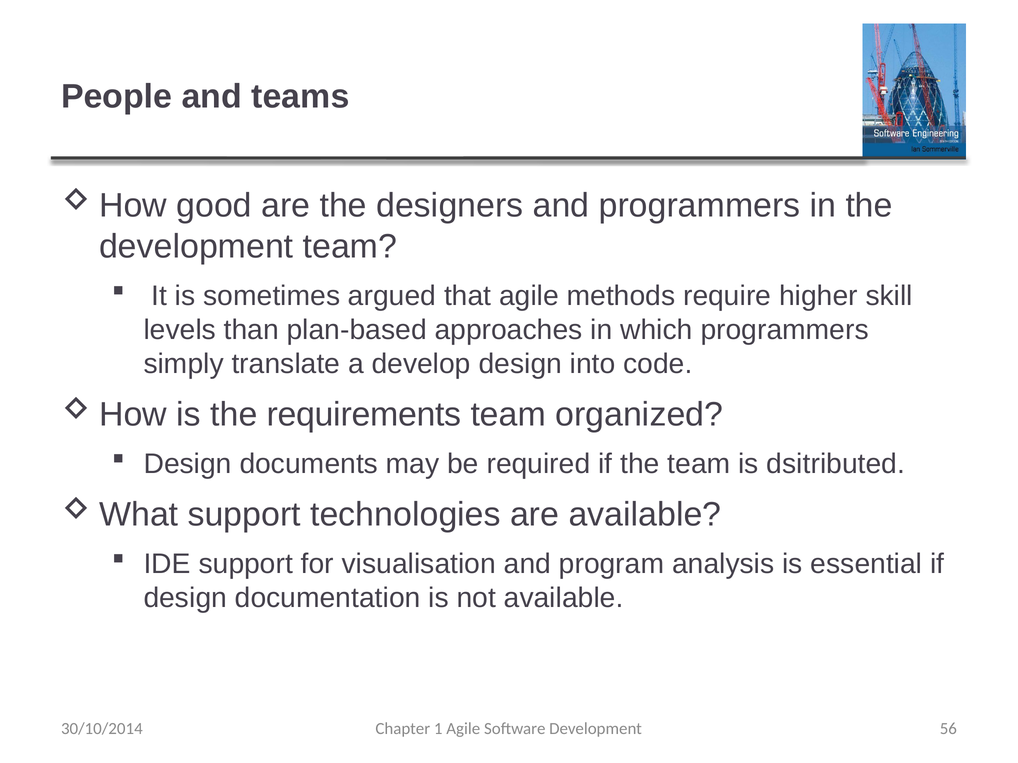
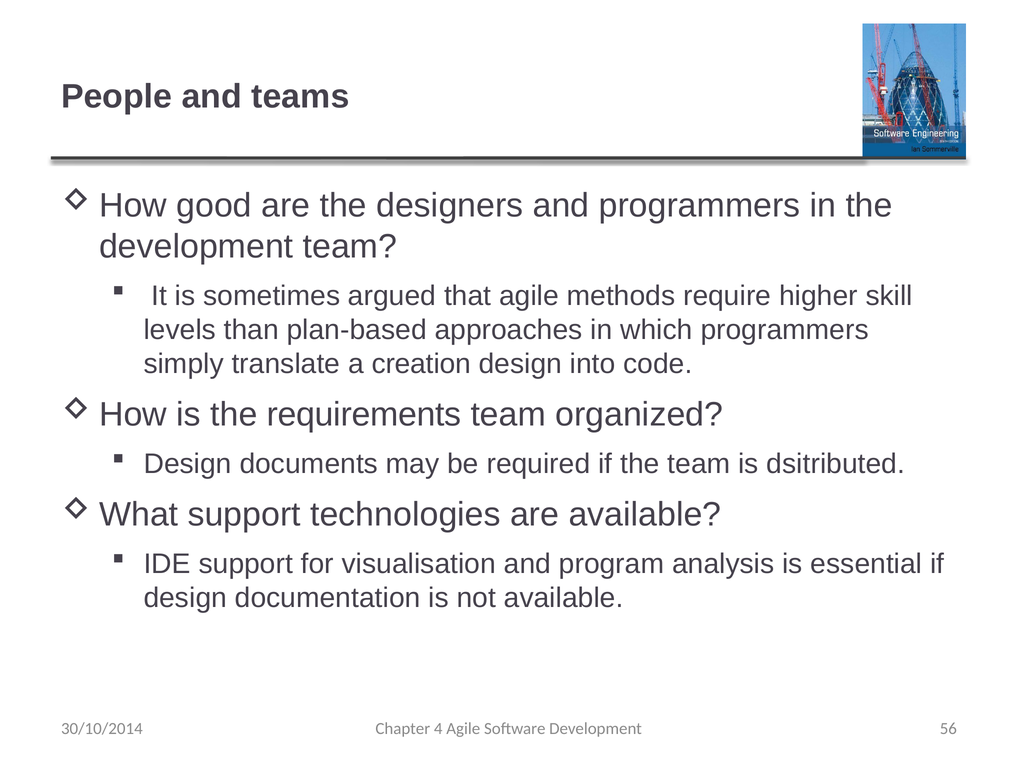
develop: develop -> creation
1: 1 -> 4
